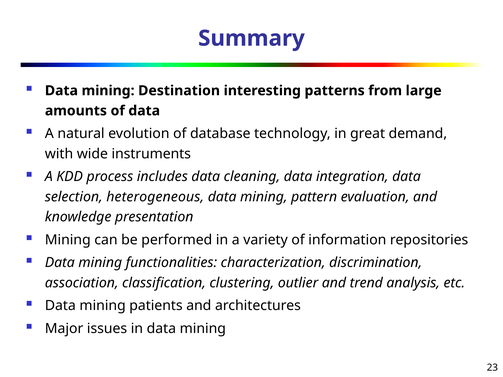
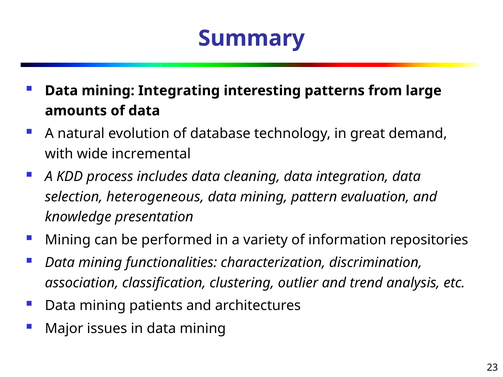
Destination: Destination -> Integrating
instruments: instruments -> incremental
